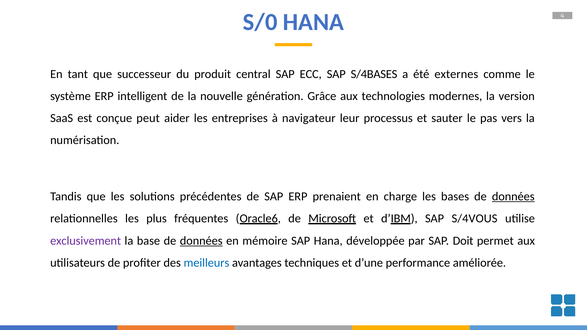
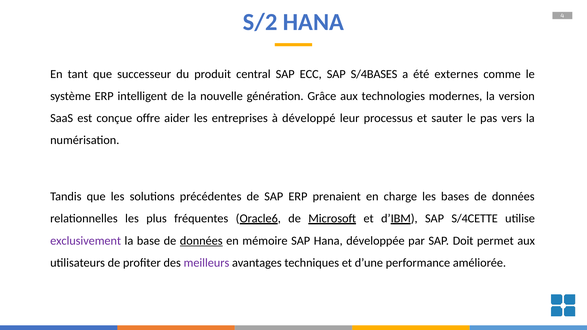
S/0: S/0 -> S/2
peut: peut -> offre
navigateur: navigateur -> développé
données at (513, 196) underline: present -> none
S/4VOUS: S/4VOUS -> S/4CETTE
meilleurs colour: blue -> purple
